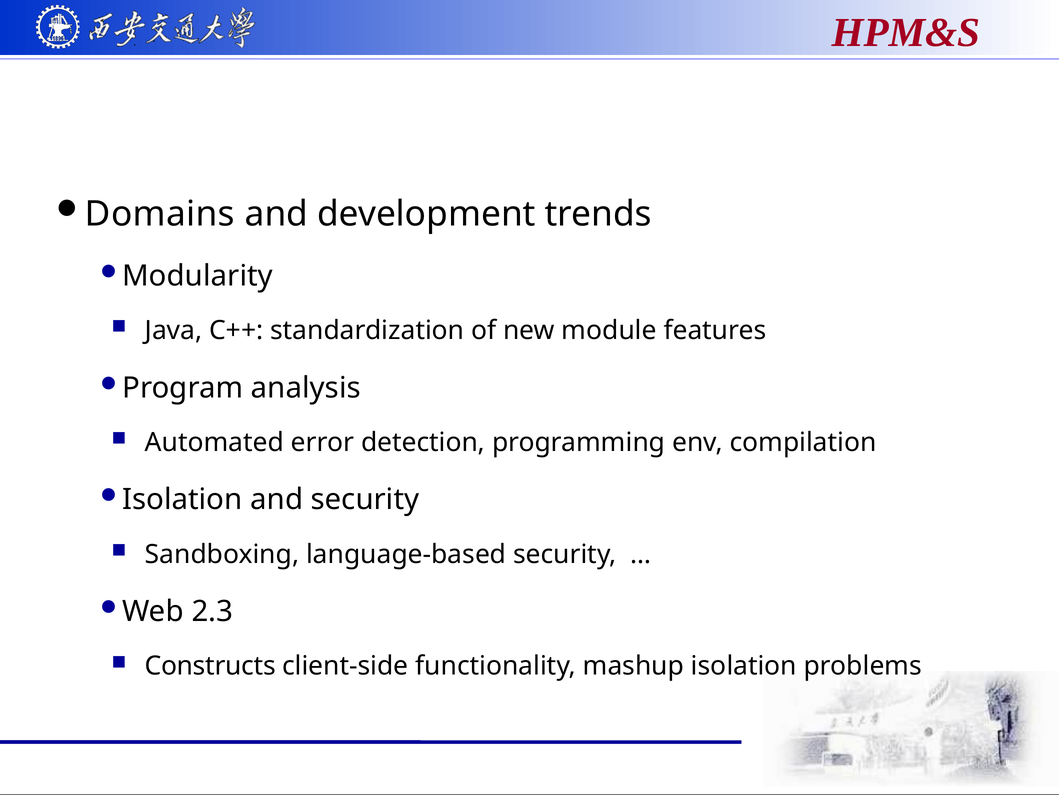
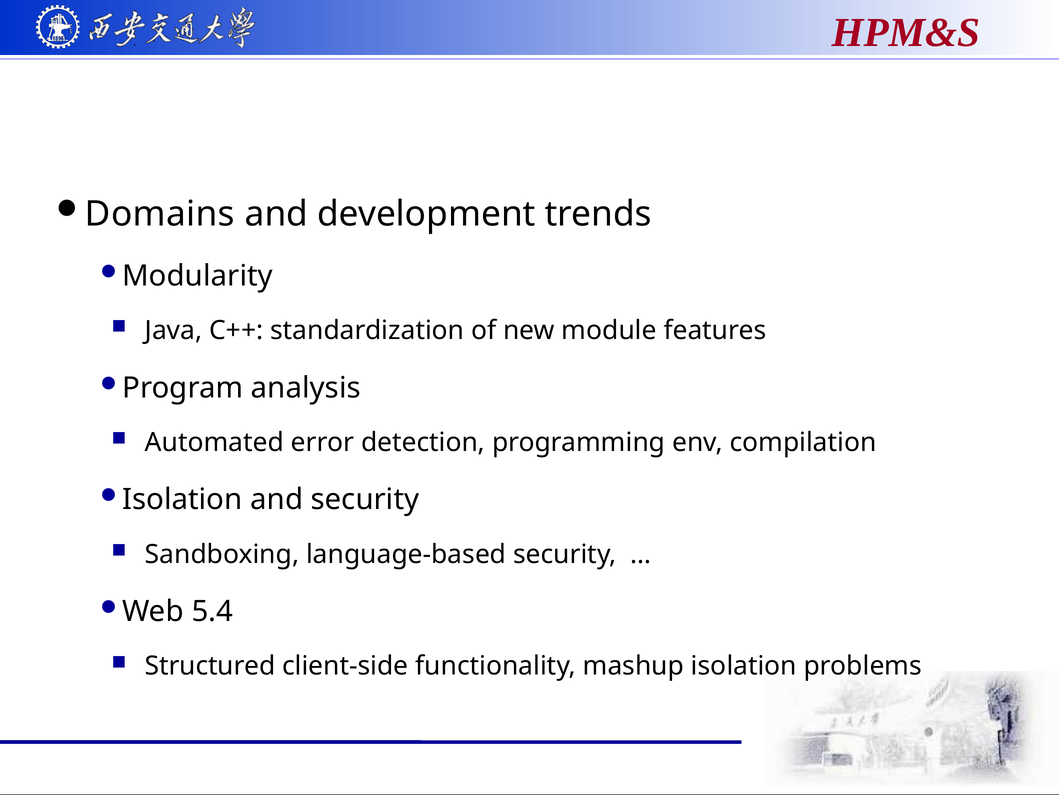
2.3: 2.3 -> 5.4
Constructs: Constructs -> Structured
